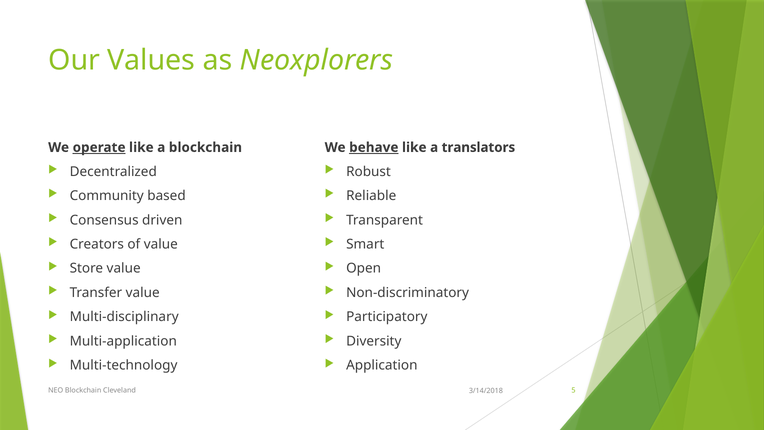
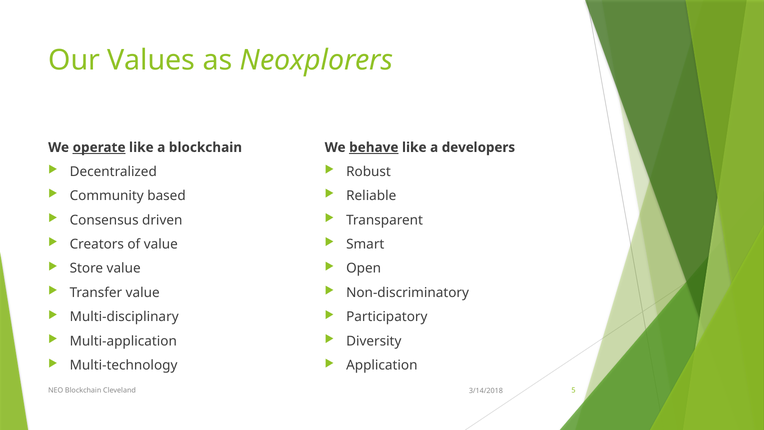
translators: translators -> developers
